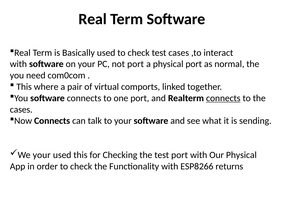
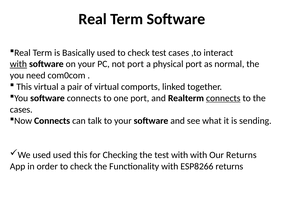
with at (18, 64) underline: none -> present
This where: where -> virtual
We your: your -> used
test port: port -> with
Our Physical: Physical -> Returns
